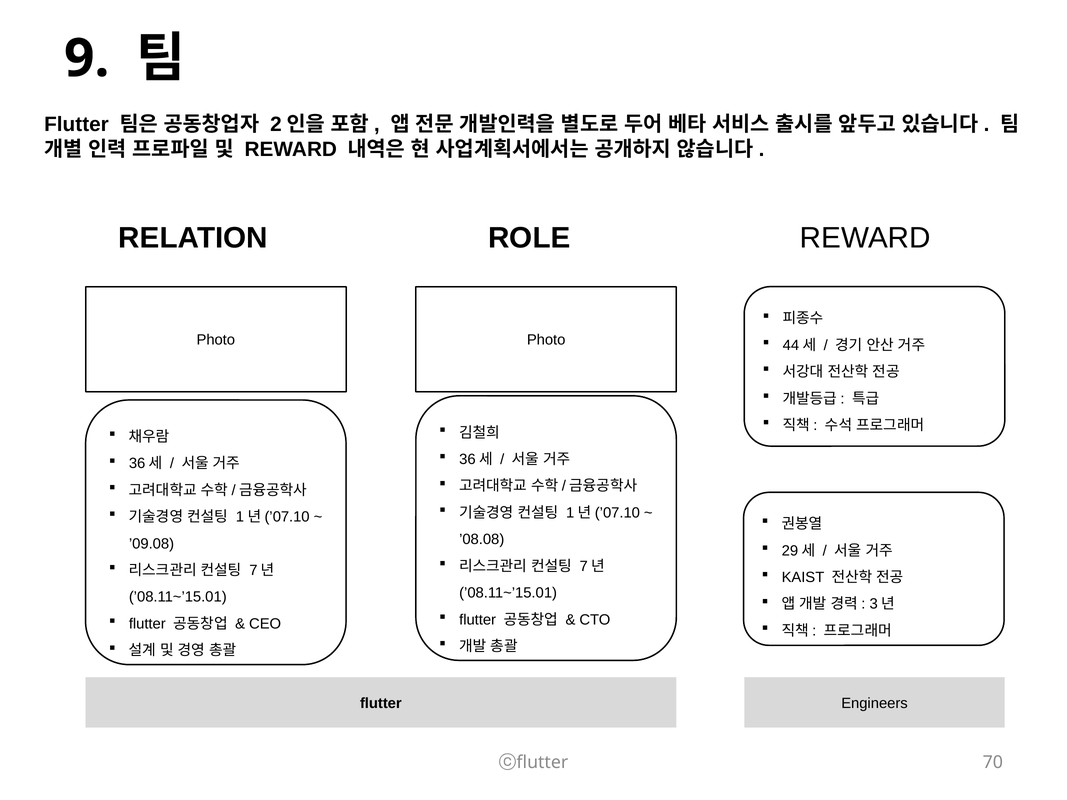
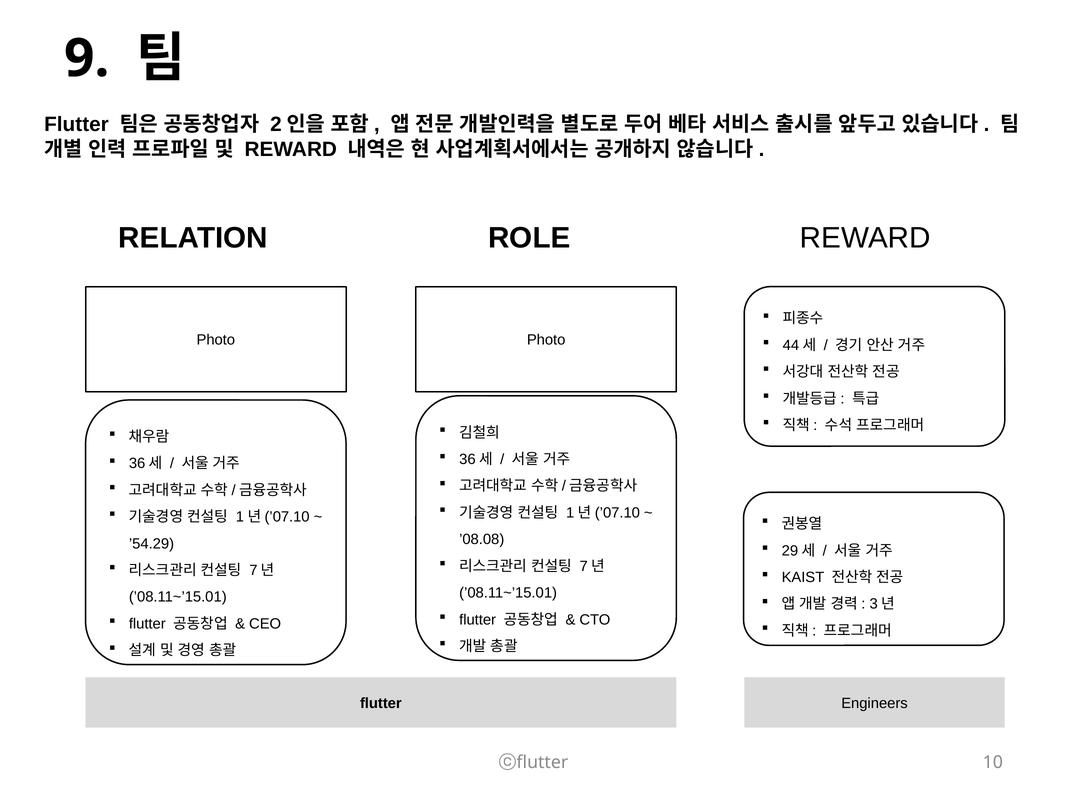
’09.08: ’09.08 -> ’54.29
70: 70 -> 10
